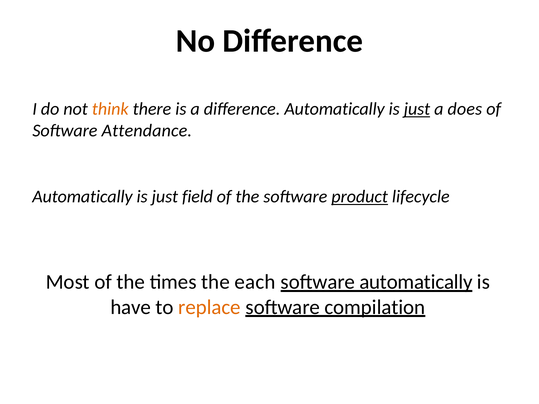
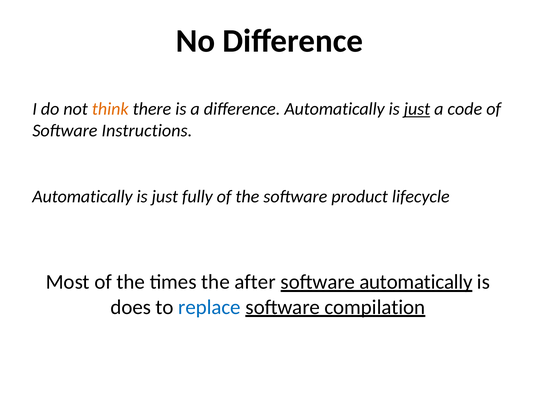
does: does -> code
Attendance: Attendance -> Instructions
field: field -> fully
product underline: present -> none
each: each -> after
have: have -> does
replace colour: orange -> blue
